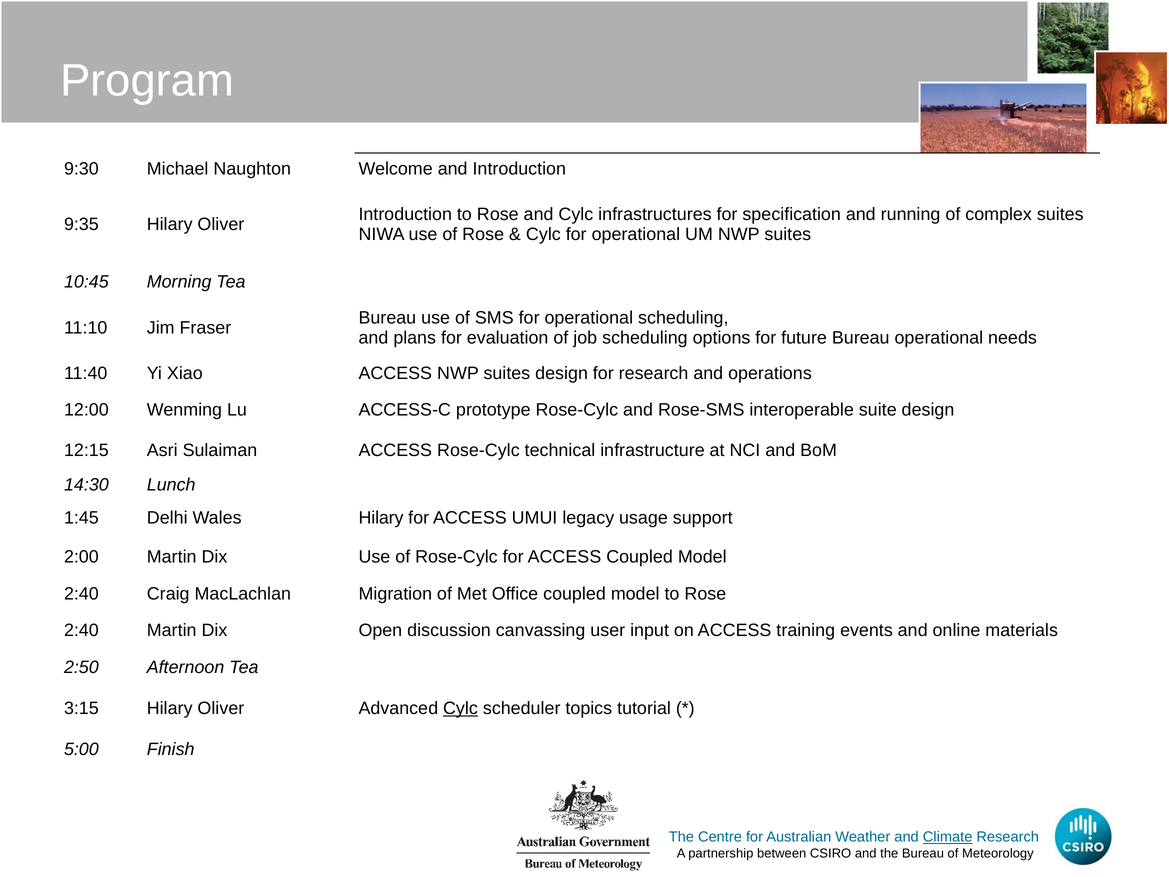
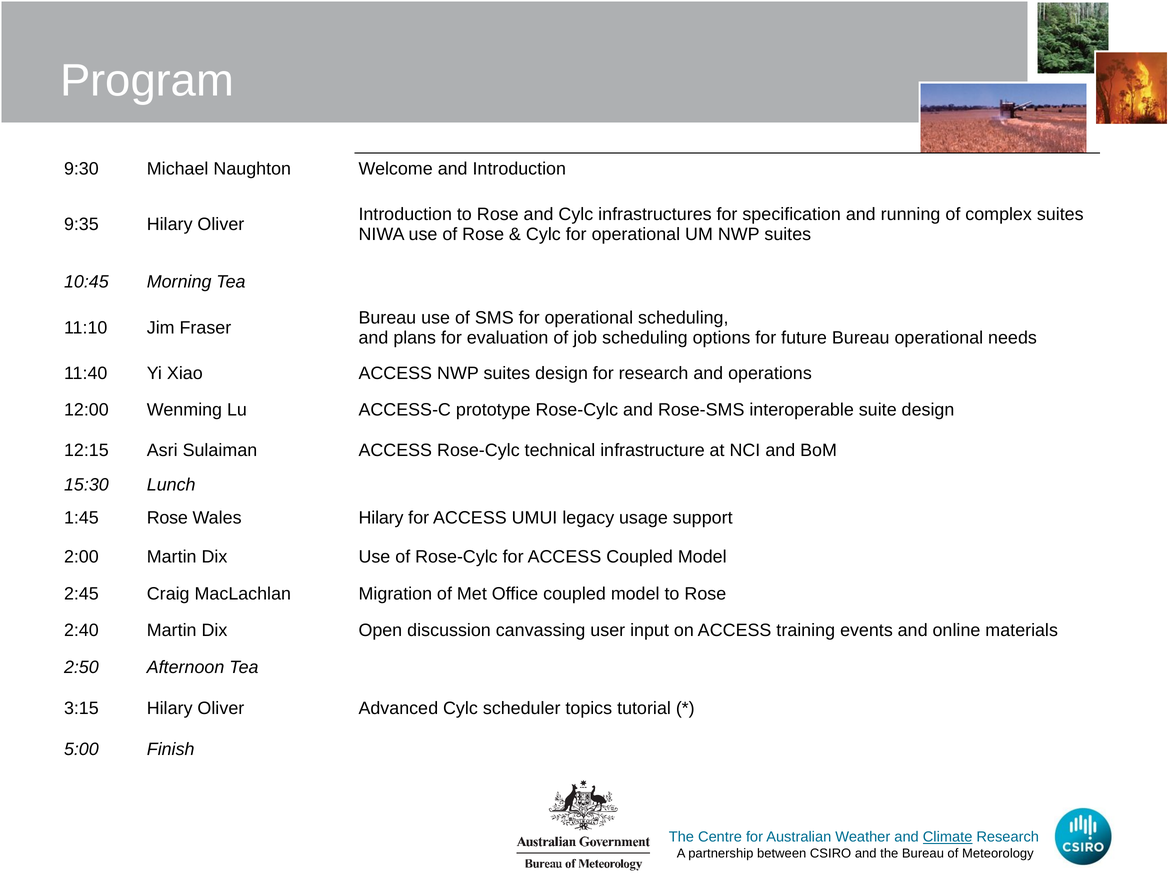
14:30: 14:30 -> 15:30
1:45 Delhi: Delhi -> Rose
2:40 at (81, 594): 2:40 -> 2:45
Cylc at (460, 708) underline: present -> none
